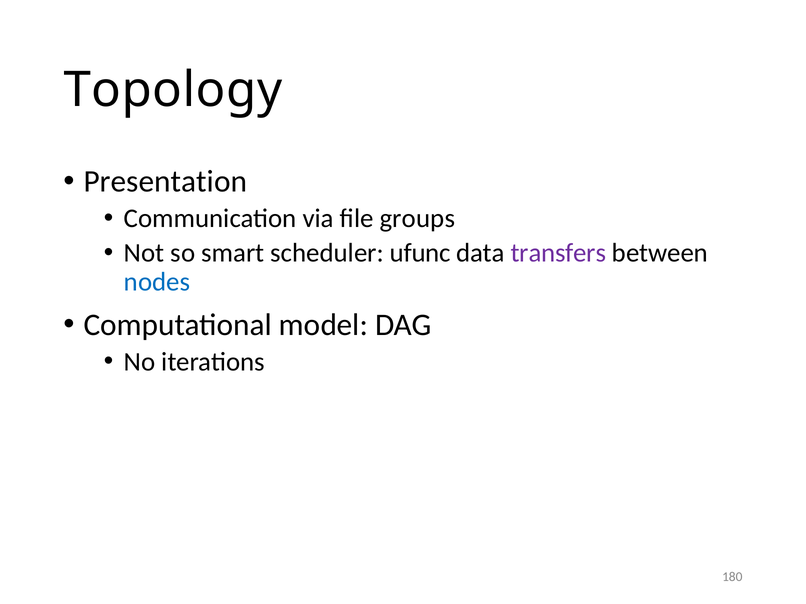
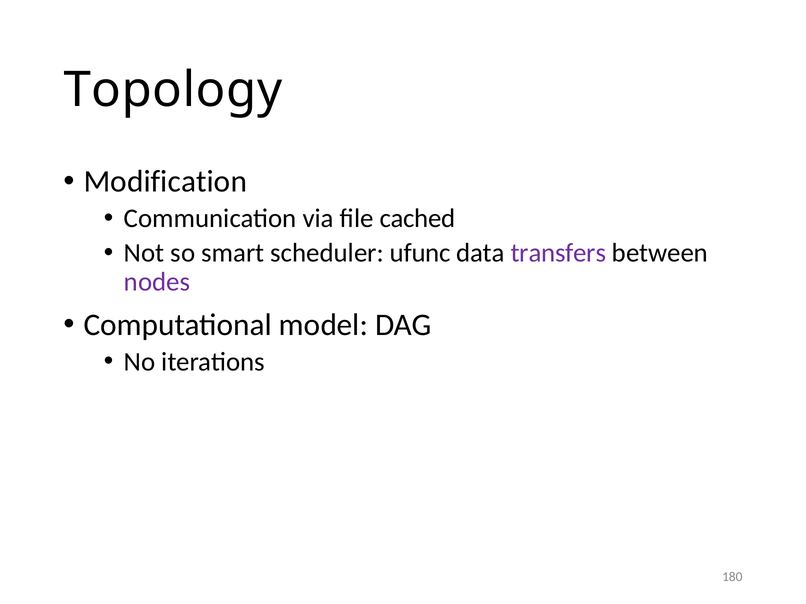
Presentation: Presentation -> Modification
groups: groups -> cached
nodes colour: blue -> purple
